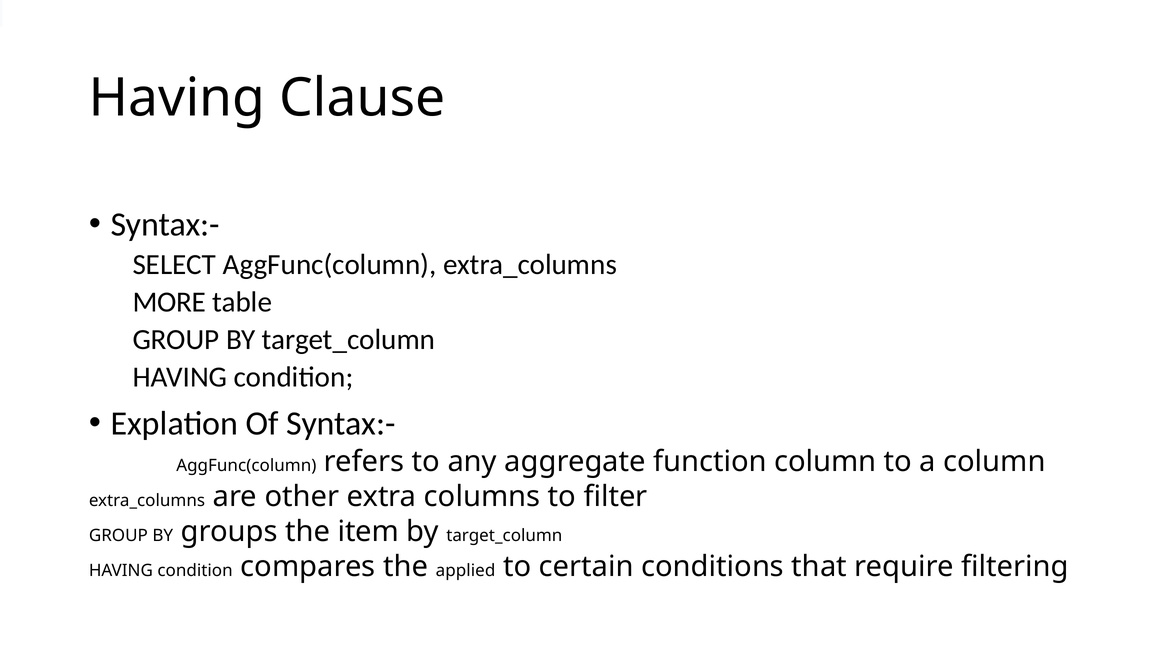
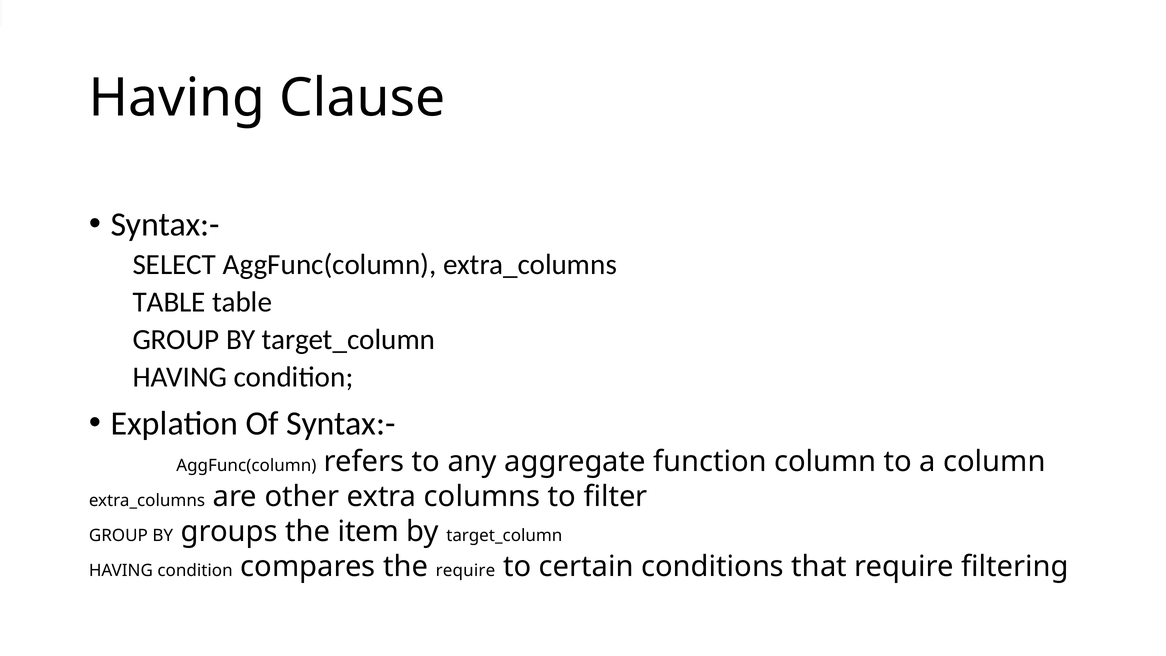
MORE at (169, 302): MORE -> TABLE
the applied: applied -> require
